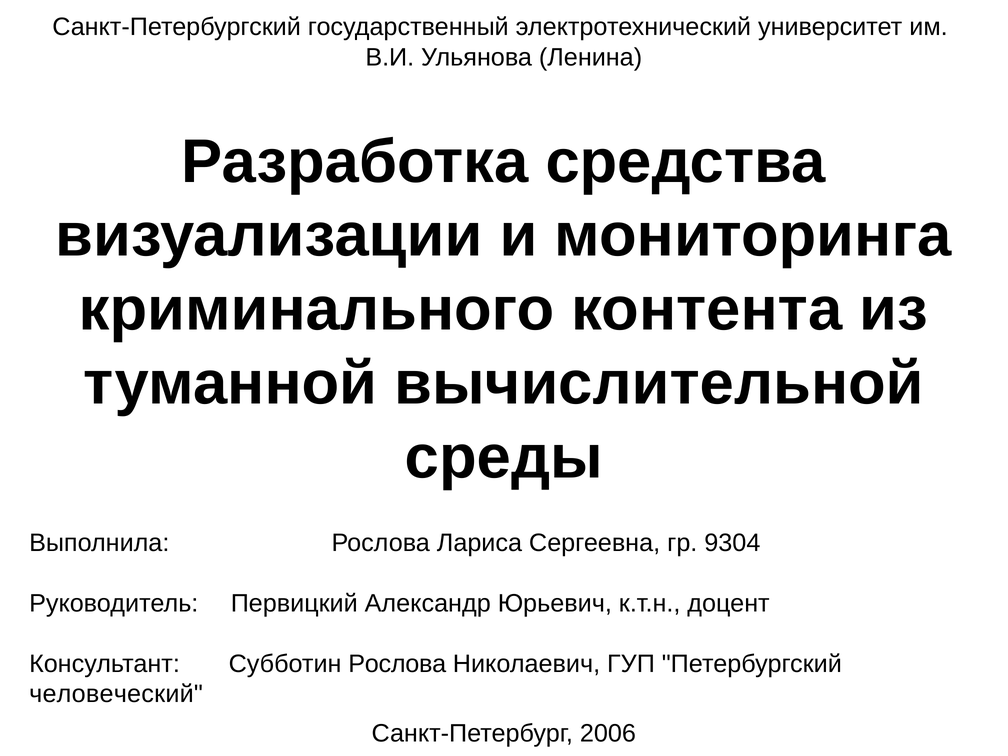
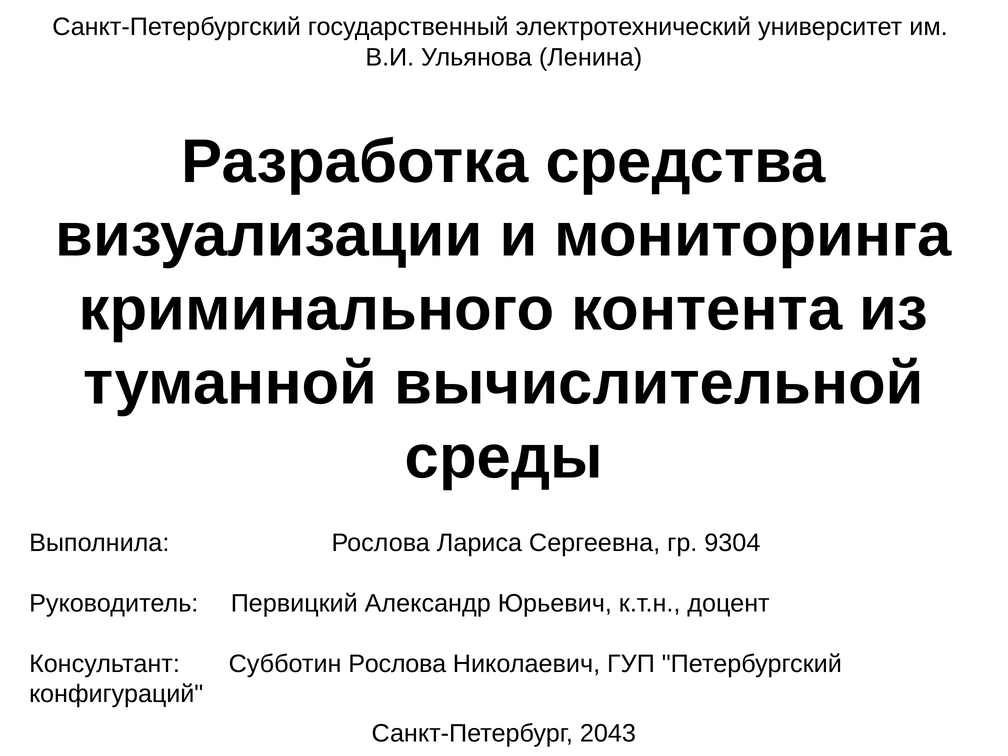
человеческий: человеческий -> конфигураций
2006: 2006 -> 2043
